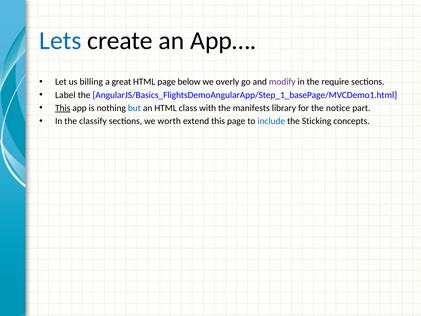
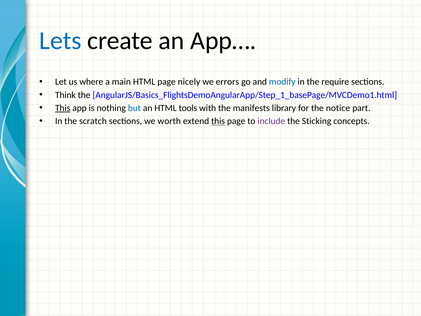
billing: billing -> where
great: great -> main
below: below -> nicely
overly: overly -> errors
modify colour: purple -> blue
Label: Label -> Think
class: class -> tools
classify: classify -> scratch
this at (218, 121) underline: none -> present
include colour: blue -> purple
